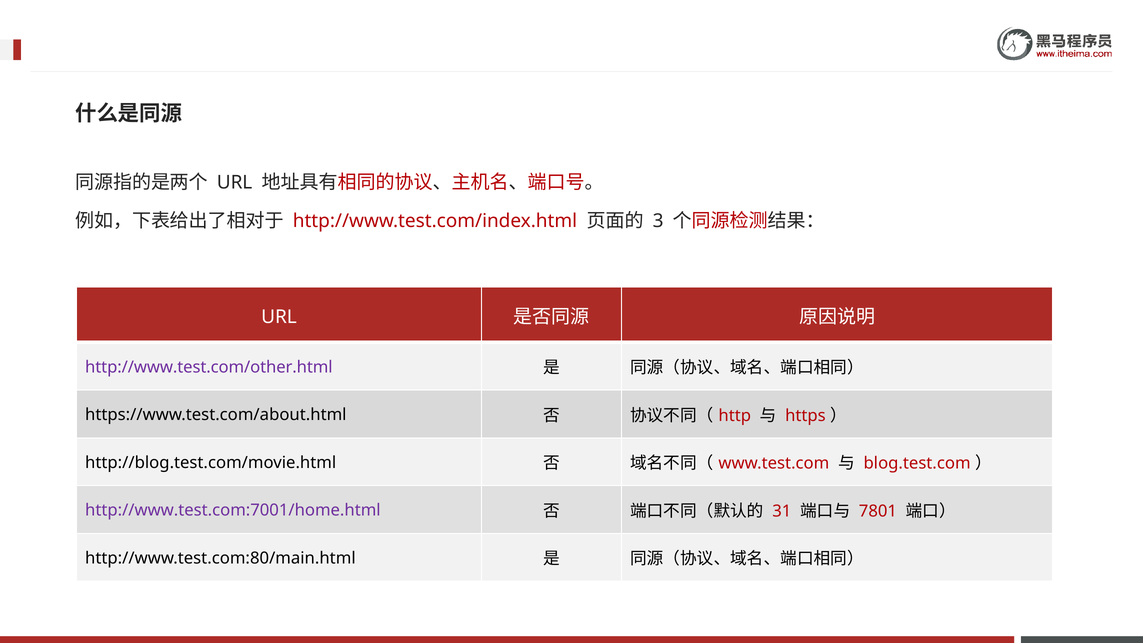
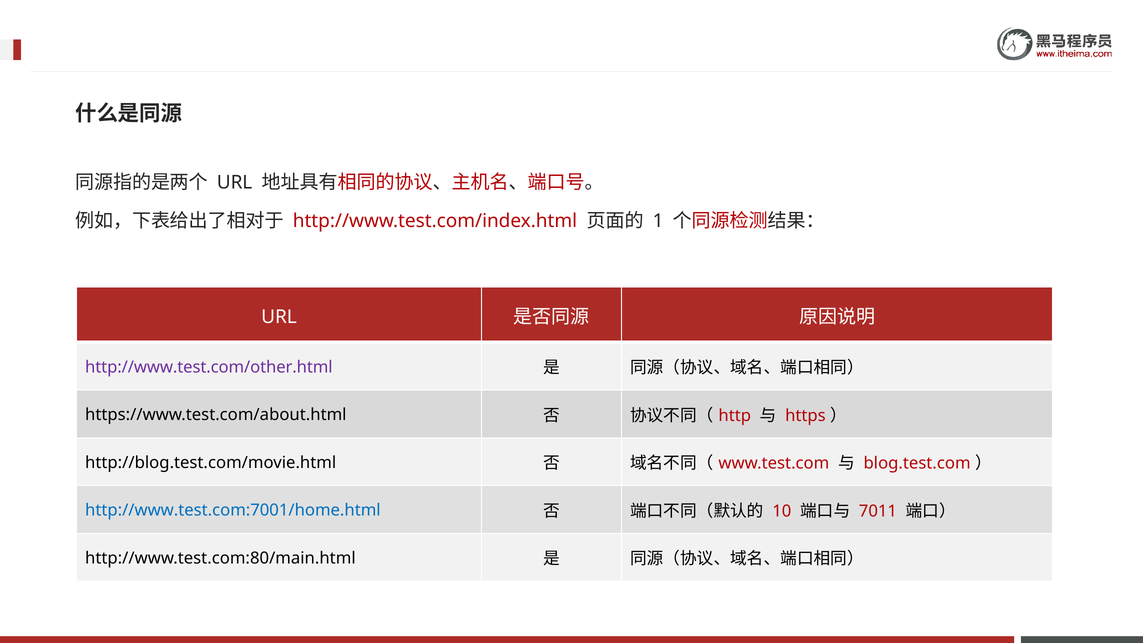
3: 3 -> 1
http://www.test.com:7001/home.html colour: purple -> blue
31: 31 -> 10
7801: 7801 -> 7011
